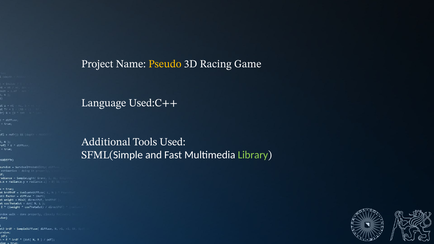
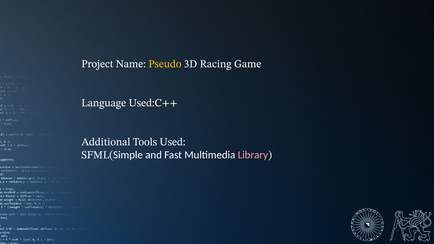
Library colour: light green -> pink
